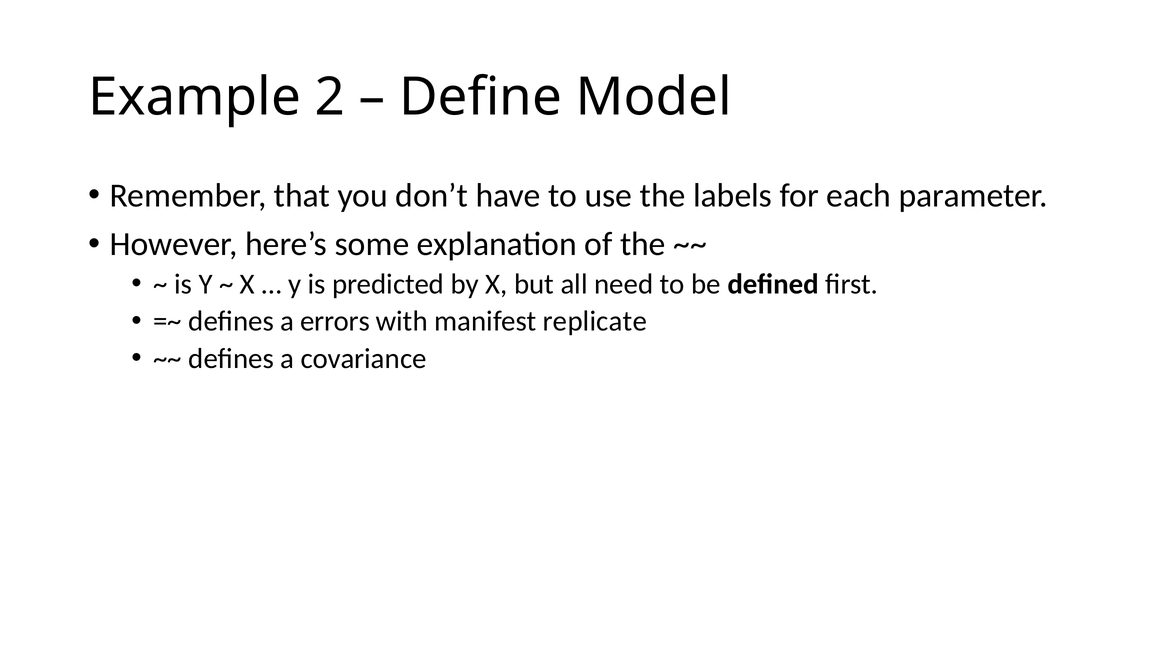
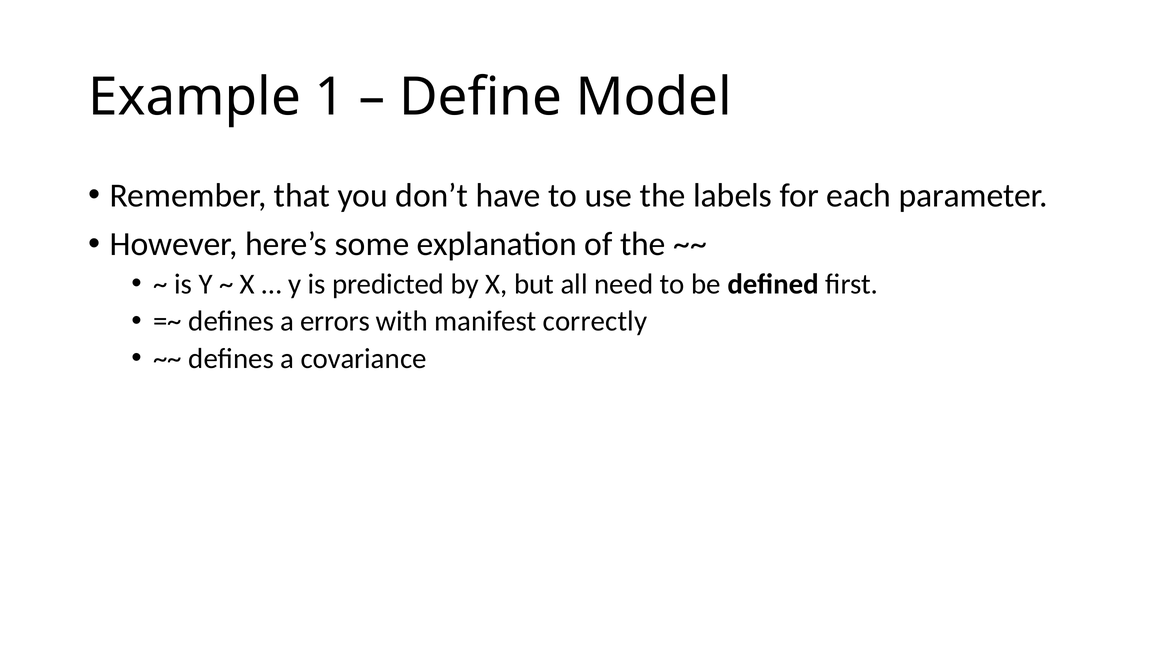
2: 2 -> 1
replicate: replicate -> correctly
